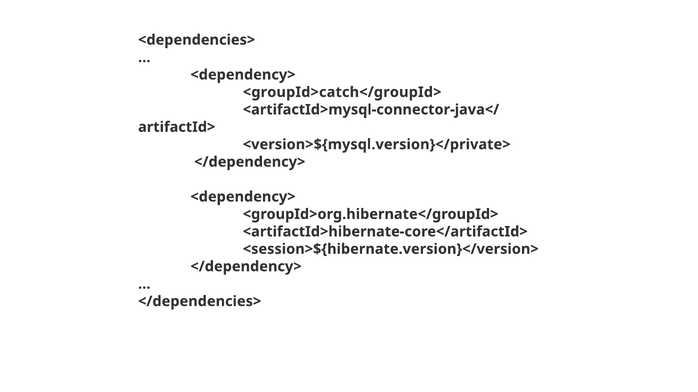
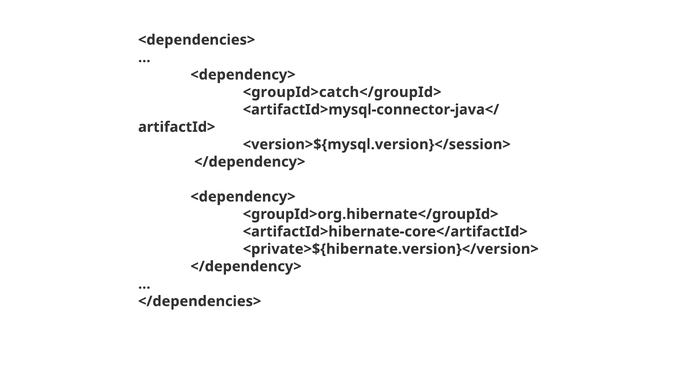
<version>${mysql.version}</private>: <version>${mysql.version}</private> -> <version>${mysql.version}</session>
<session>${hibernate.version}</version>: <session>${hibernate.version}</version> -> <private>${hibernate.version}</version>
